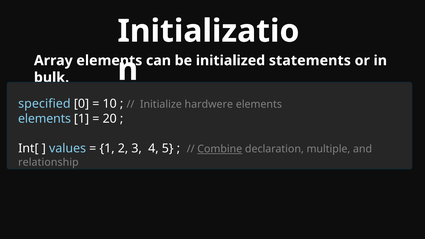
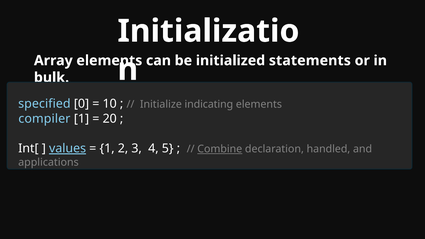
hardwere: hardwere -> indicating
elements at (45, 119): elements -> compiler
values underline: none -> present
multiple: multiple -> handled
relationship: relationship -> applications
